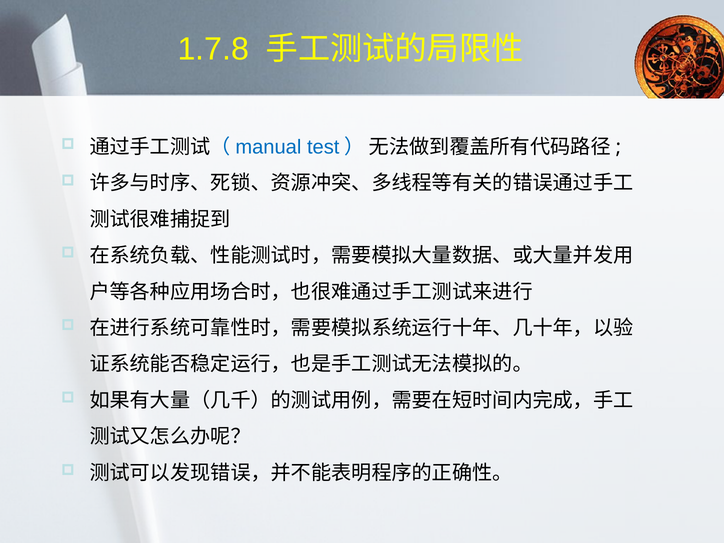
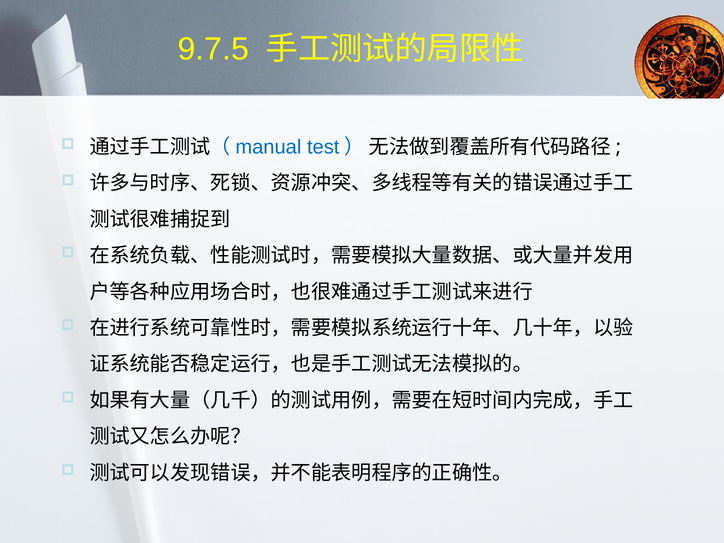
1.7.8: 1.7.8 -> 9.7.5
